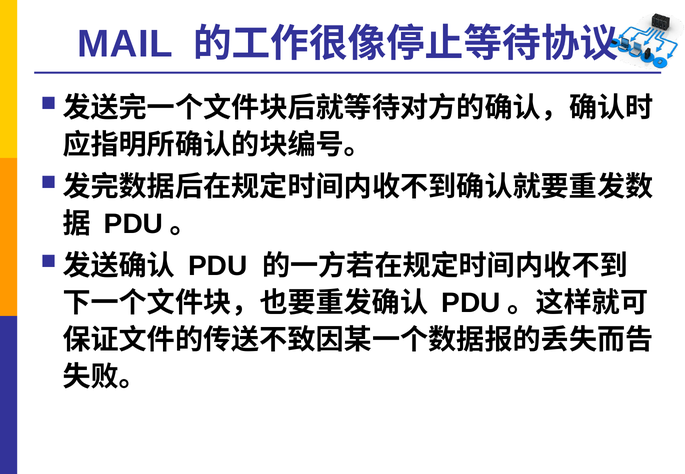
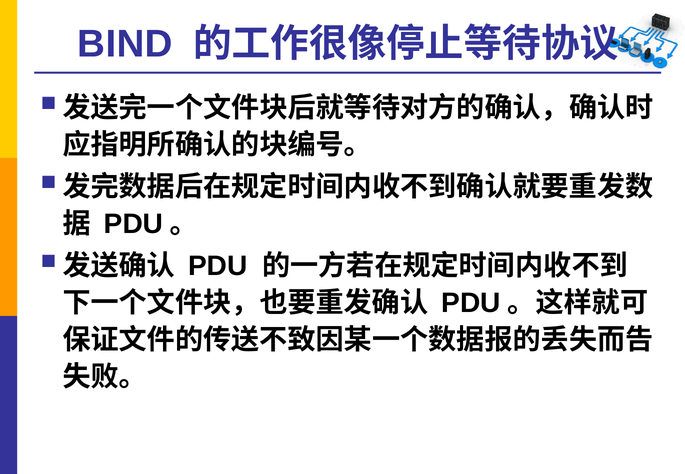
MAIL: MAIL -> BIND
